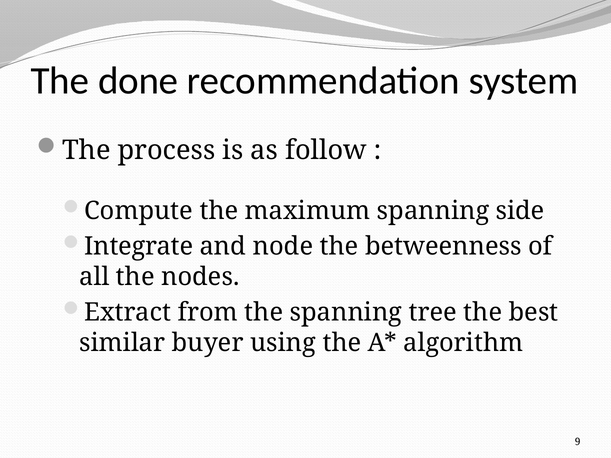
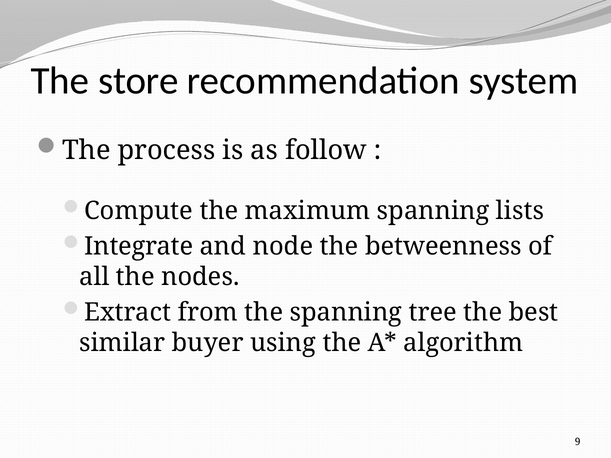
done: done -> store
side: side -> lists
